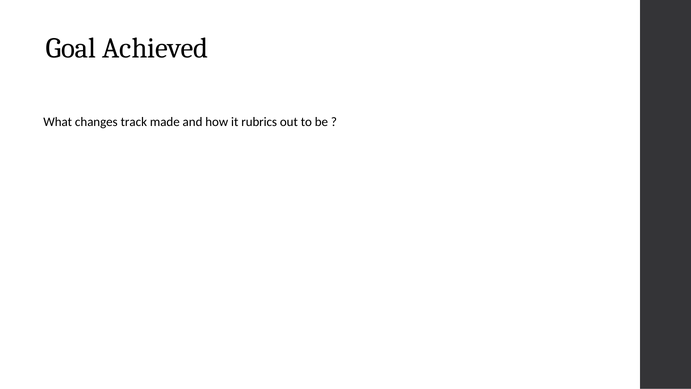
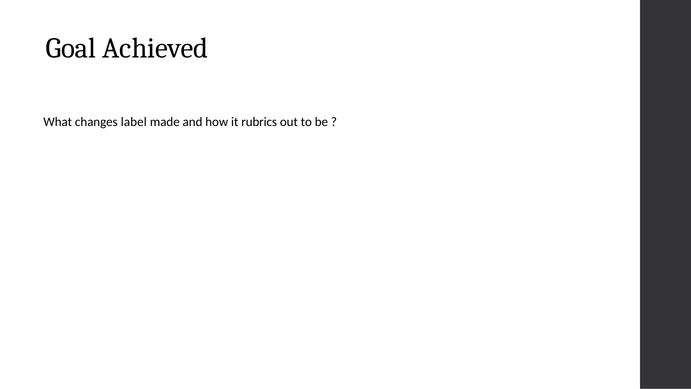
track: track -> label
